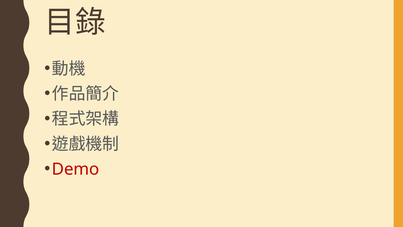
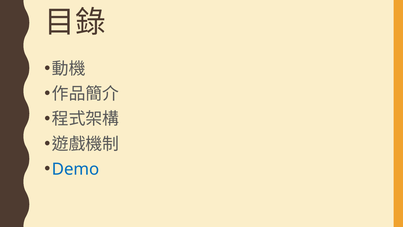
Demo colour: red -> blue
